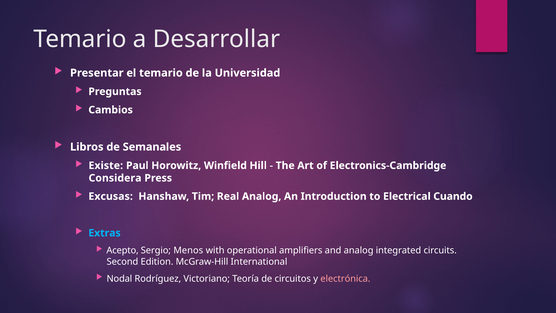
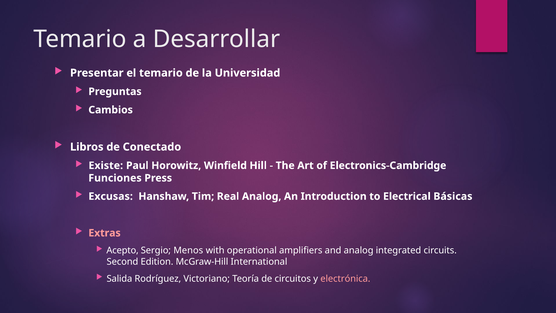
Semanales: Semanales -> Conectado
Considera: Considera -> Funciones
Cuando: Cuando -> Básicas
Extras colour: light blue -> pink
Nodal: Nodal -> Salida
